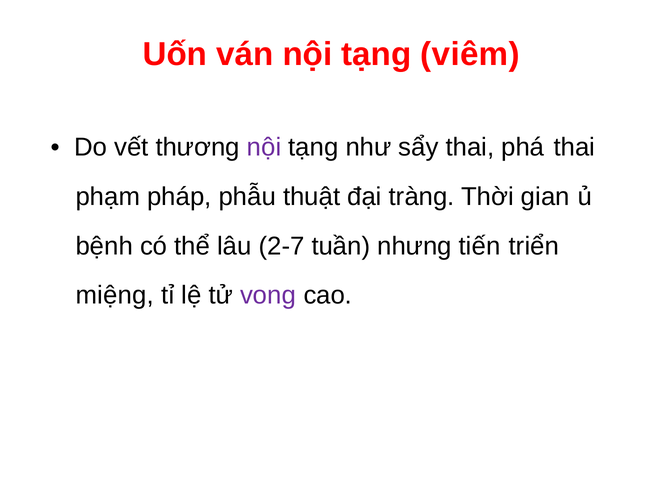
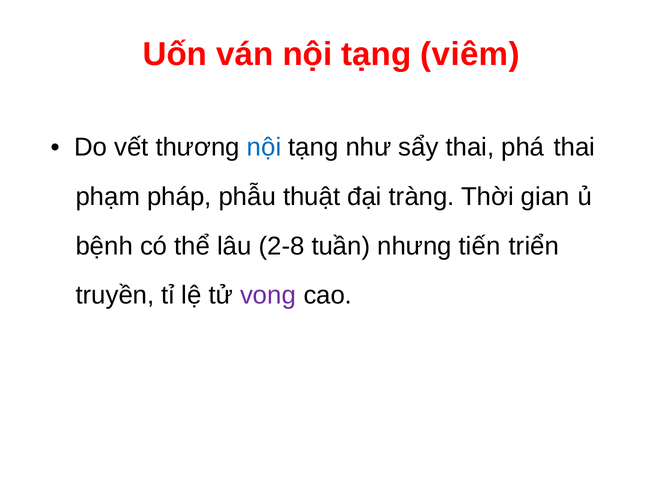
nội at (264, 147) colour: purple -> blue
2-7: 2-7 -> 2-8
miệng: miệng -> truyền
